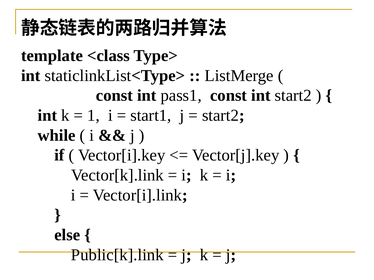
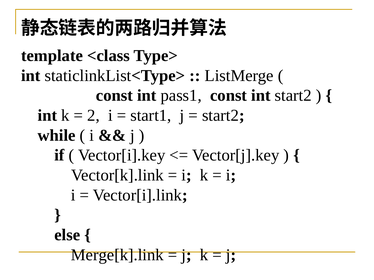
1: 1 -> 2
Public[k].link: Public[k].link -> Merge[k].link
